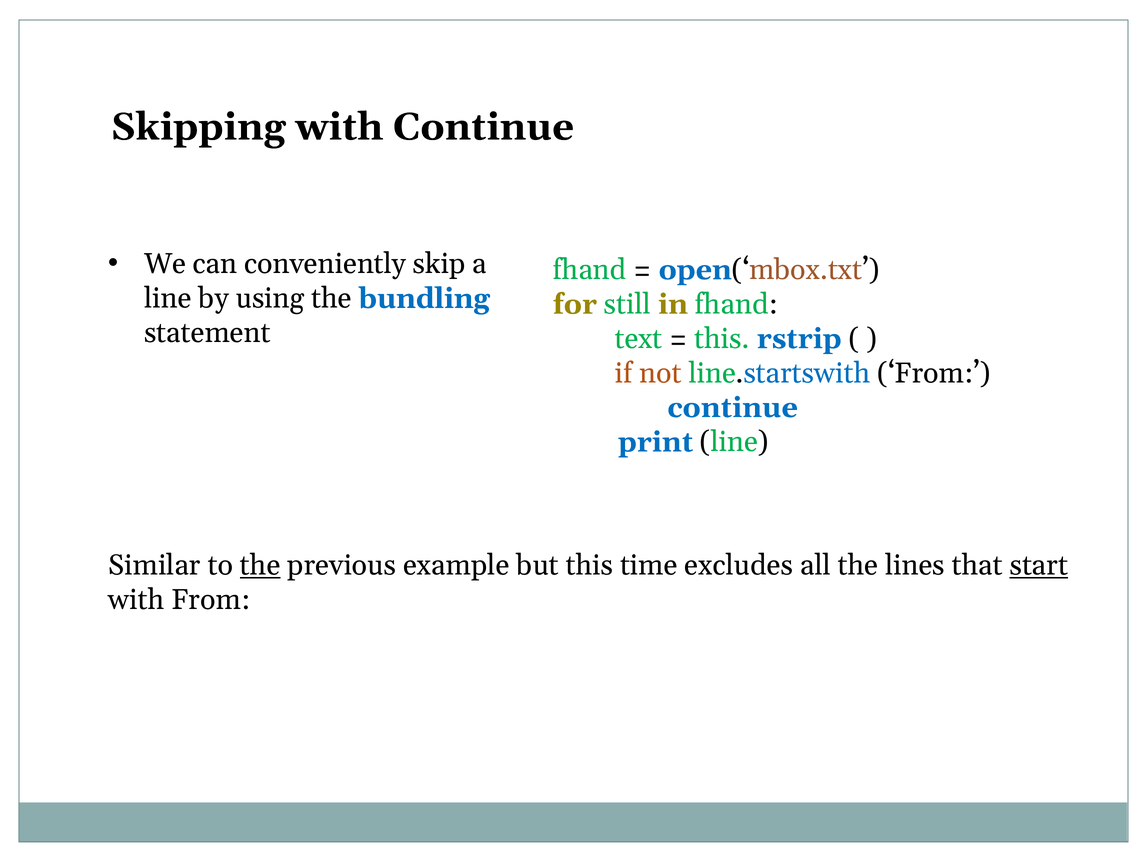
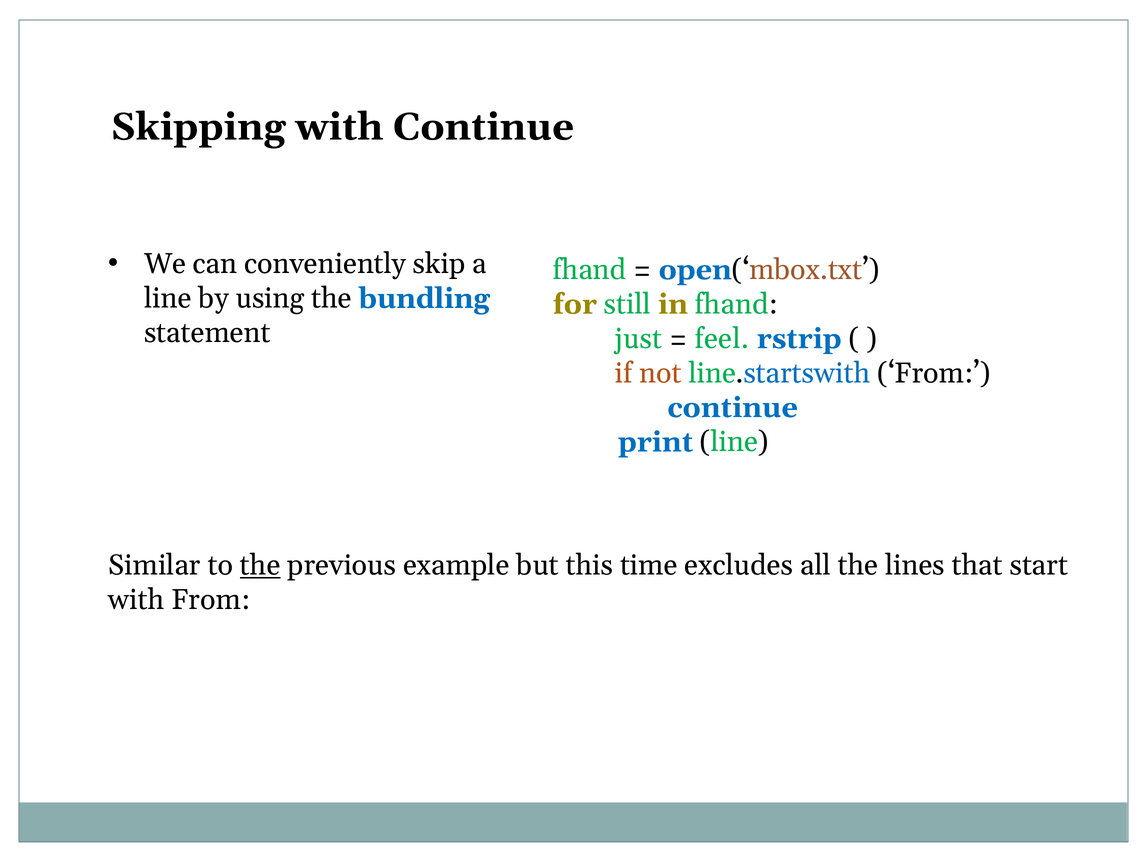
text: text -> just
this at (722, 339): this -> feel
start underline: present -> none
